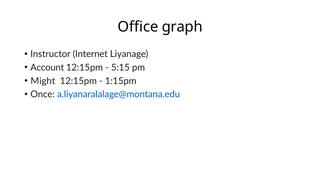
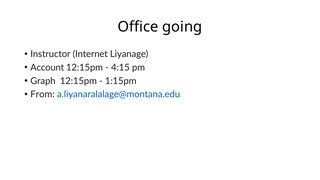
graph: graph -> going
5:15: 5:15 -> 4:15
Might: Might -> Graph
Once: Once -> From
